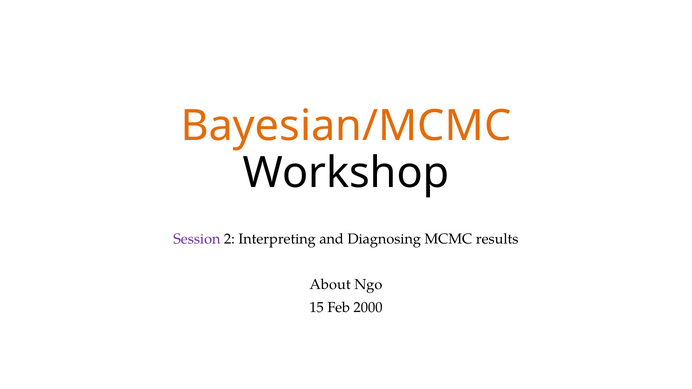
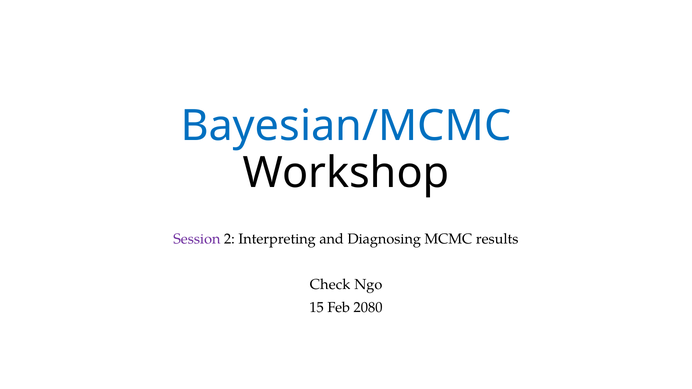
Bayesian/MCMC colour: orange -> blue
About: About -> Check
2000: 2000 -> 2080
